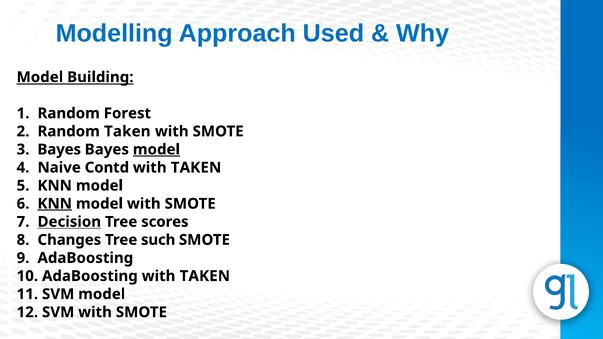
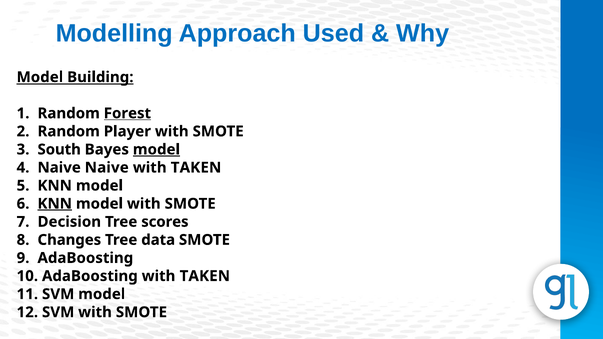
Forest underline: none -> present
Random Taken: Taken -> Player
Bayes at (59, 150): Bayes -> South
Naive Contd: Contd -> Naive
Decision underline: present -> none
such: such -> data
